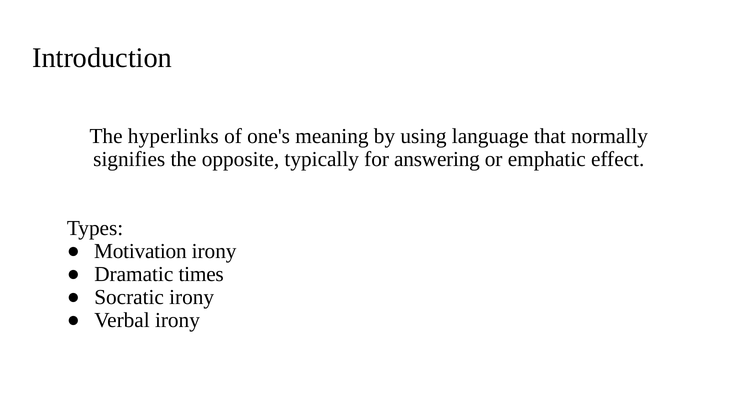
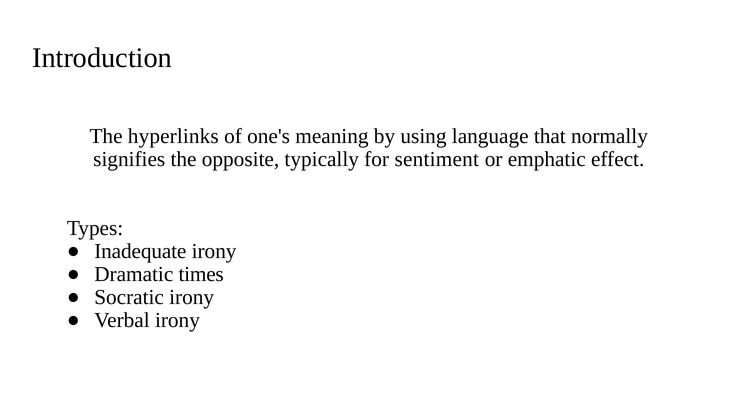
answering: answering -> sentiment
Motivation: Motivation -> Inadequate
